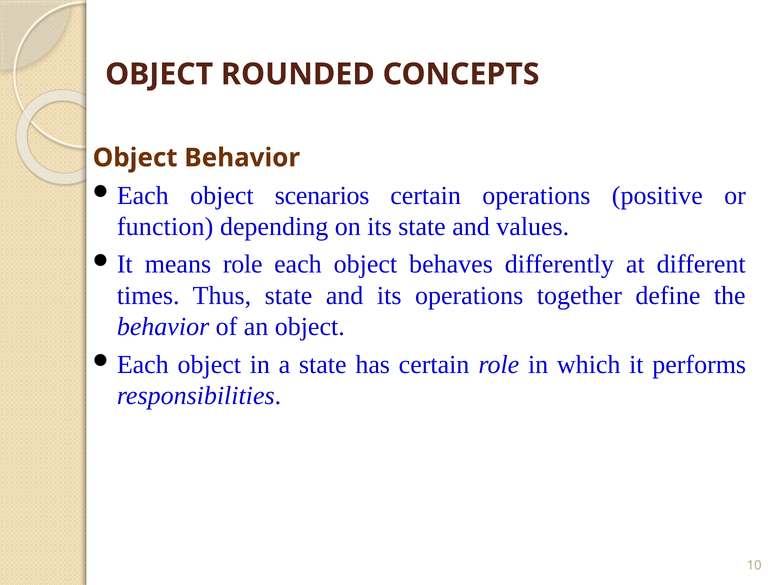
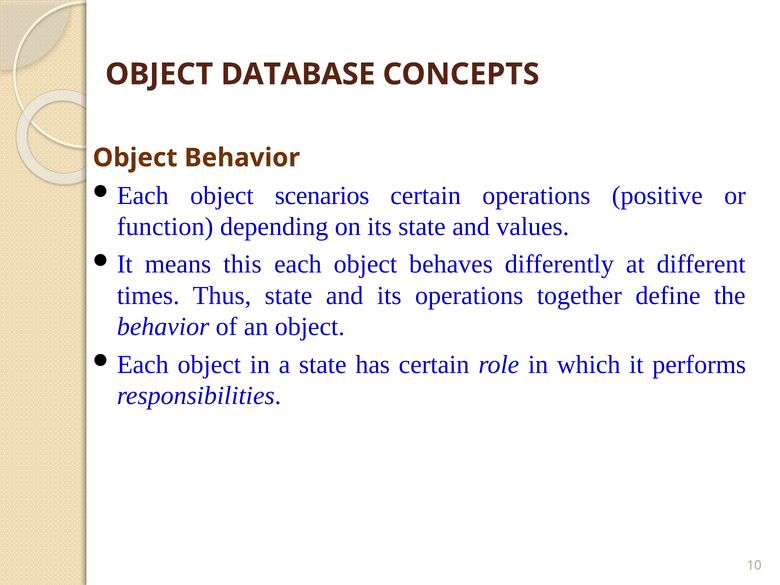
ROUNDED: ROUNDED -> DATABASE
means role: role -> this
